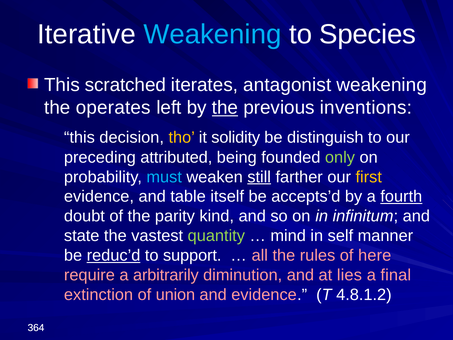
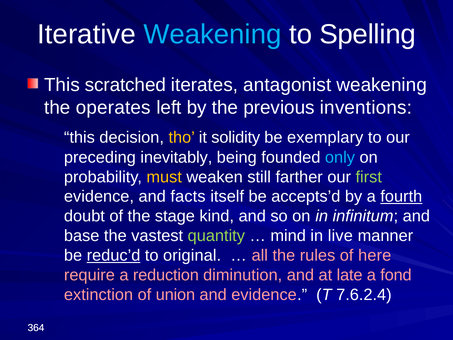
Species: Species -> Spelling
the at (225, 108) underline: present -> none
distinguish: distinguish -> exemplary
attributed: attributed -> inevitably
only colour: light green -> light blue
must colour: light blue -> yellow
still underline: present -> none
first colour: yellow -> light green
table: table -> facts
parity: parity -> stage
state: state -> base
self: self -> live
support: support -> original
arbitrarily: arbitrarily -> reduction
lies: lies -> late
final: final -> fond
4.8.1.2: 4.8.1.2 -> 7.6.2.4
